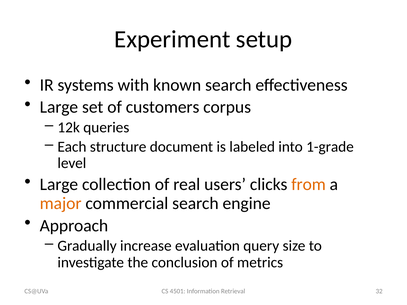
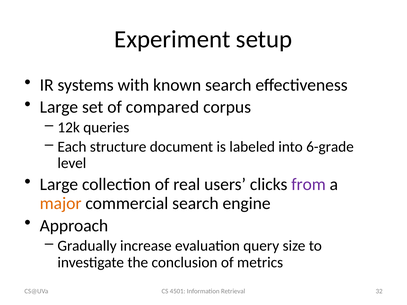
customers: customers -> compared
1-grade: 1-grade -> 6-grade
from colour: orange -> purple
